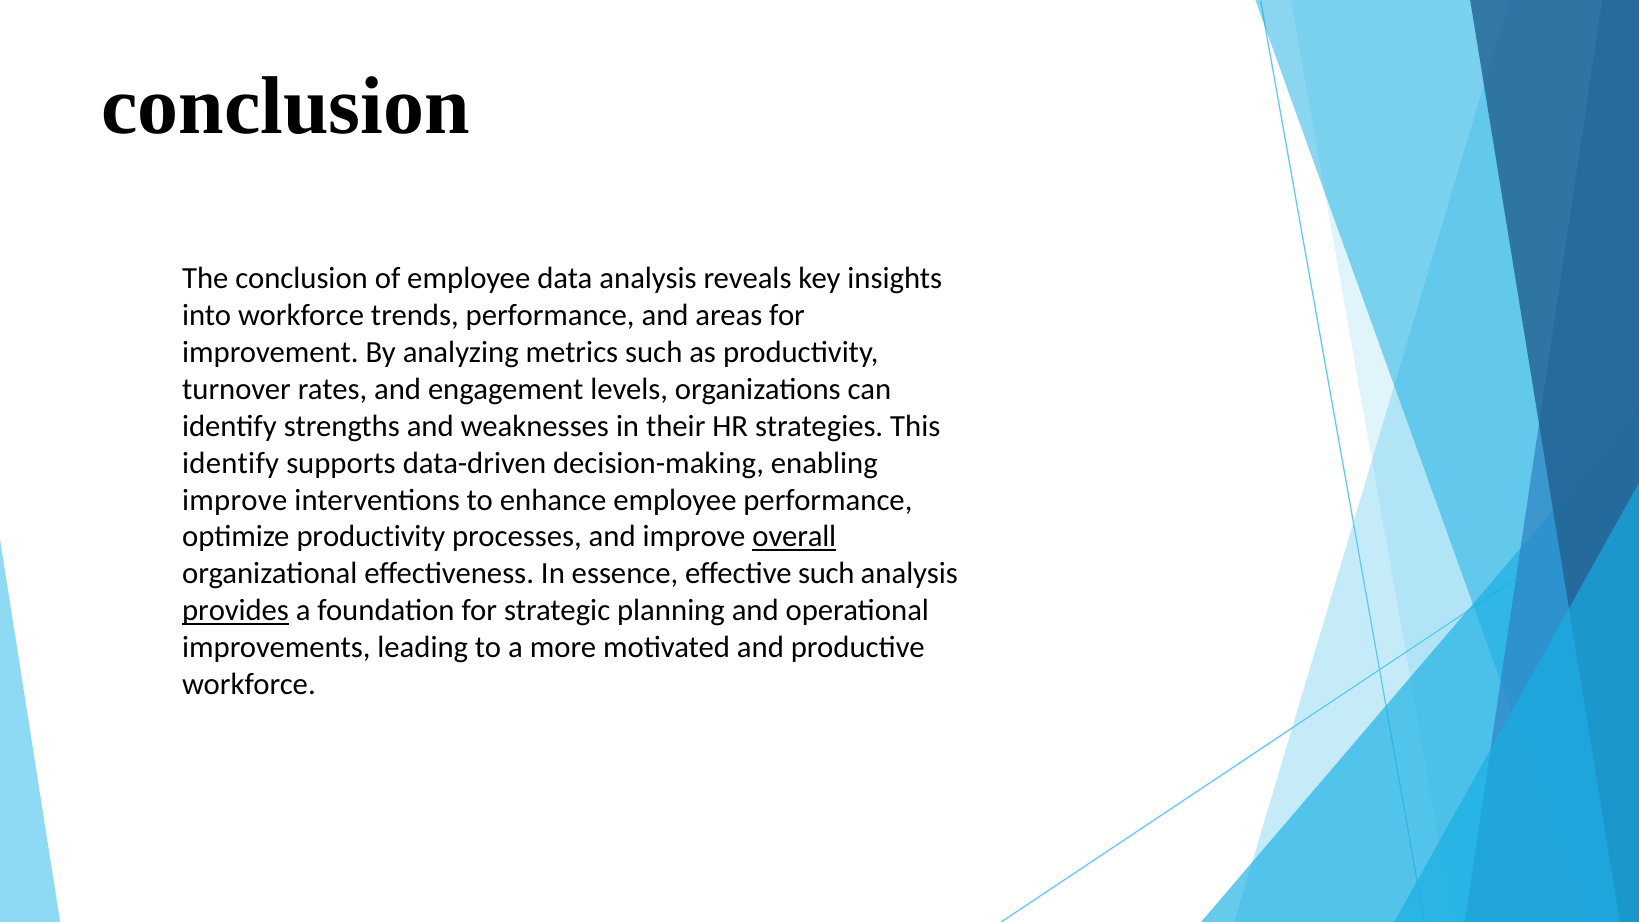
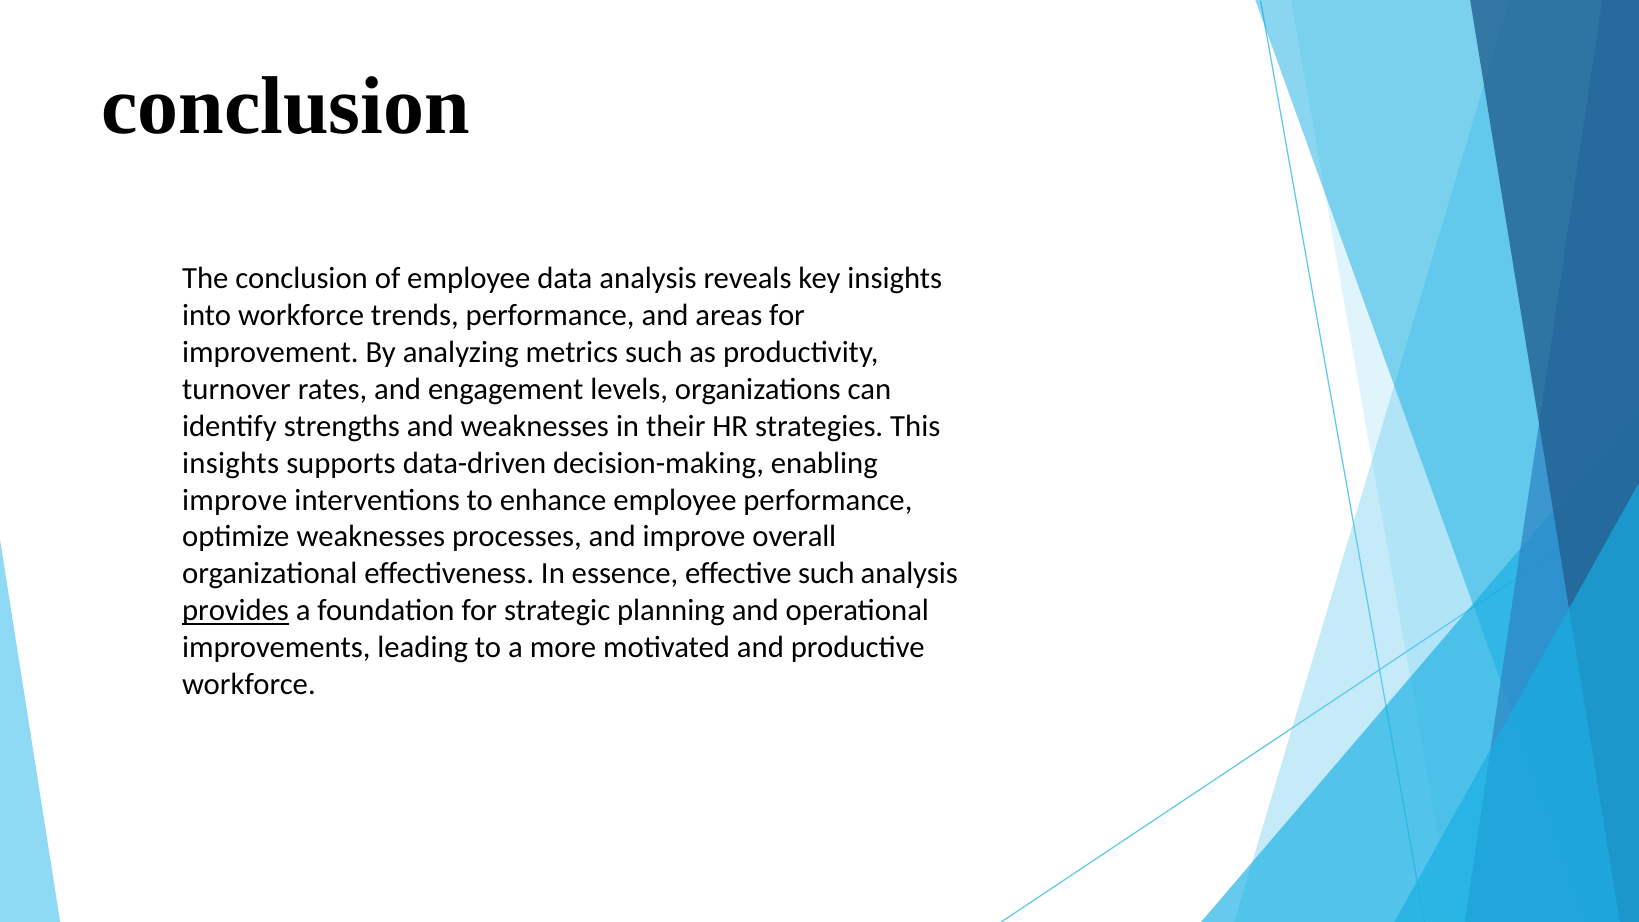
identify at (231, 463): identify -> insights
optimize productivity: productivity -> weaknesses
overall underline: present -> none
